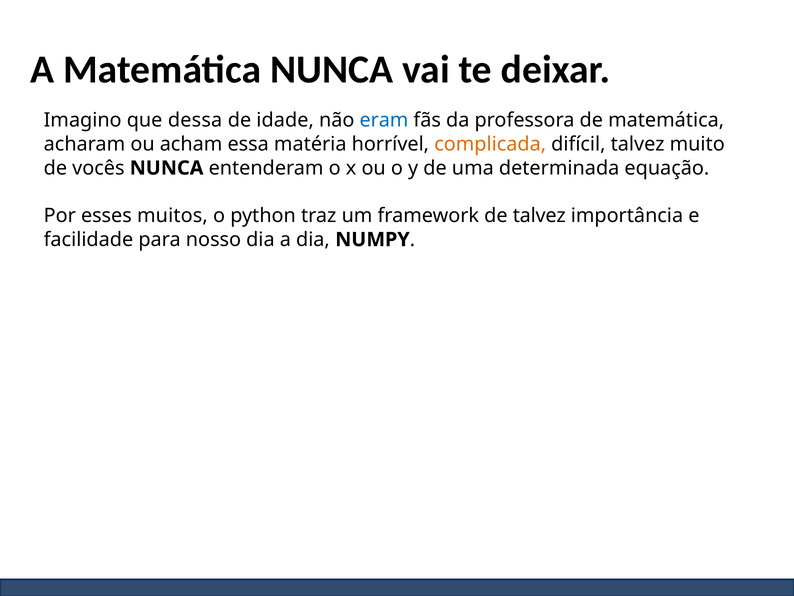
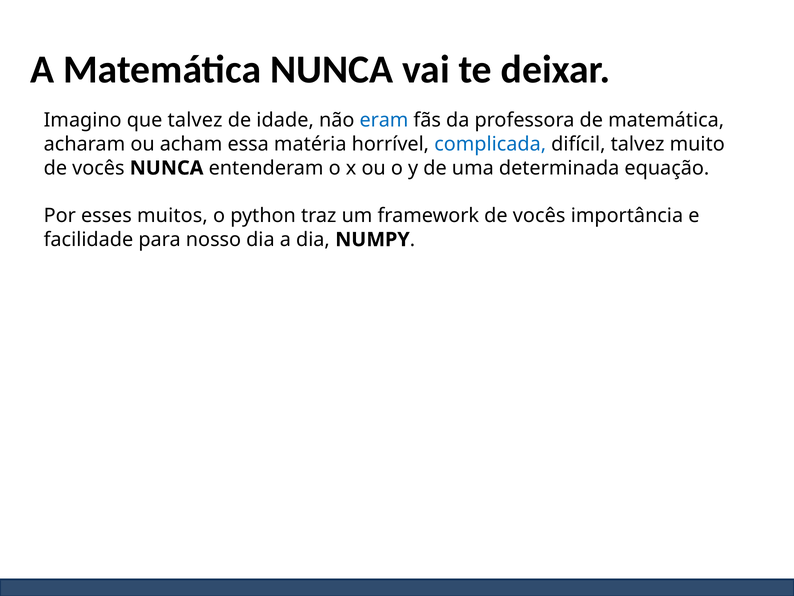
que dessa: dessa -> talvez
complicada colour: orange -> blue
framework de talvez: talvez -> vocês
